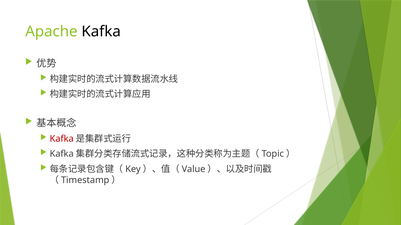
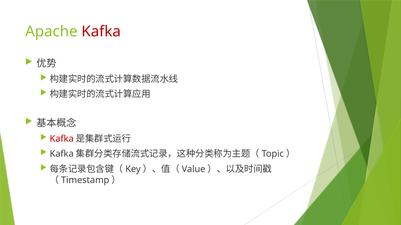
Kafka at (101, 32) colour: black -> red
